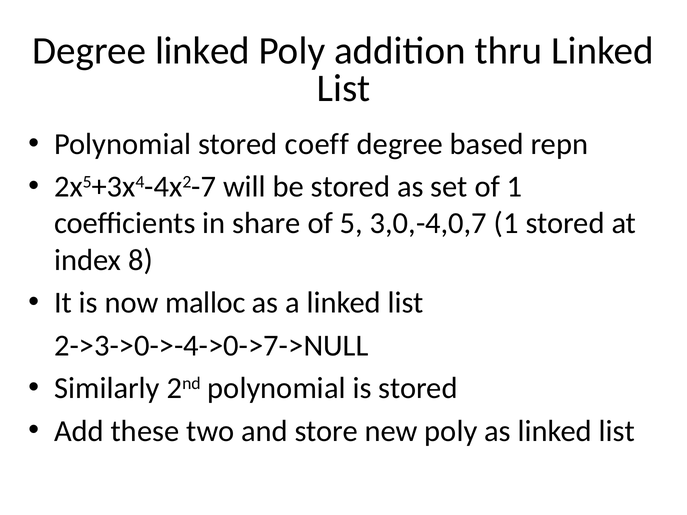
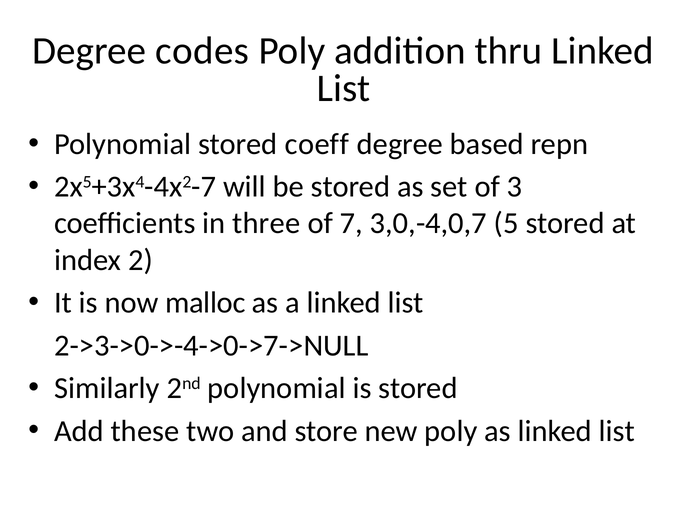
Degree linked: linked -> codes
of 1: 1 -> 3
share: share -> three
5: 5 -> 7
3,0,-4,0,7 1: 1 -> 5
8: 8 -> 2
